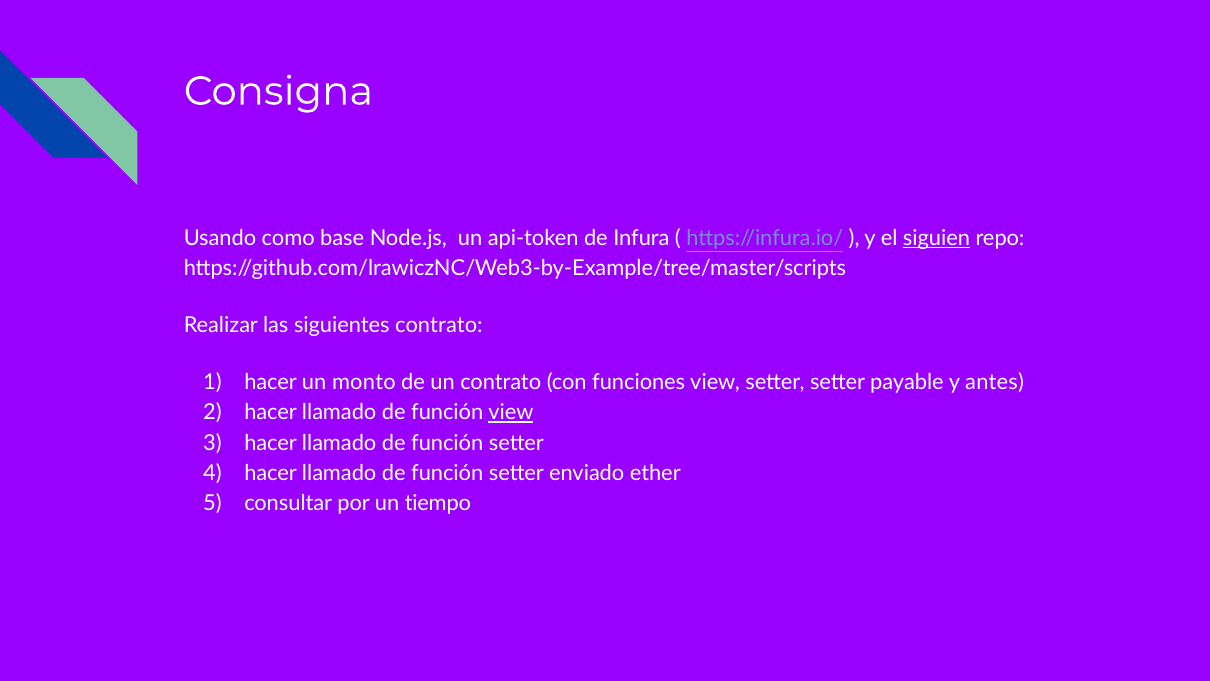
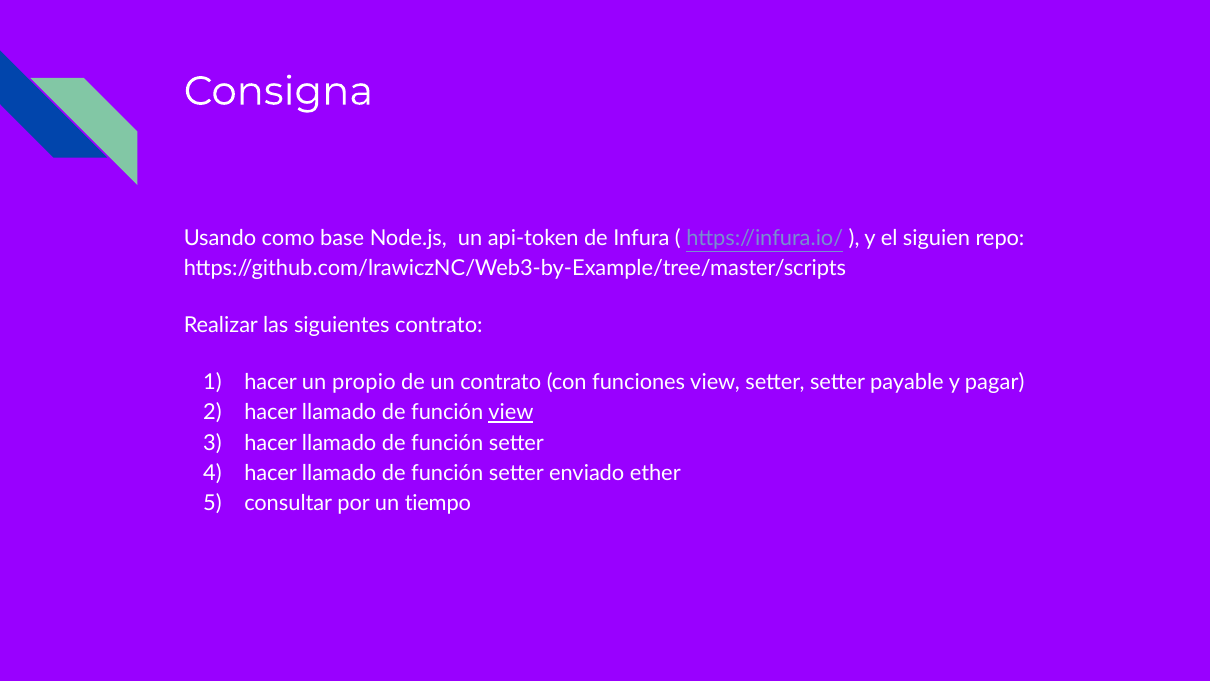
siguien underline: present -> none
monto: monto -> propio
antes: antes -> pagar
